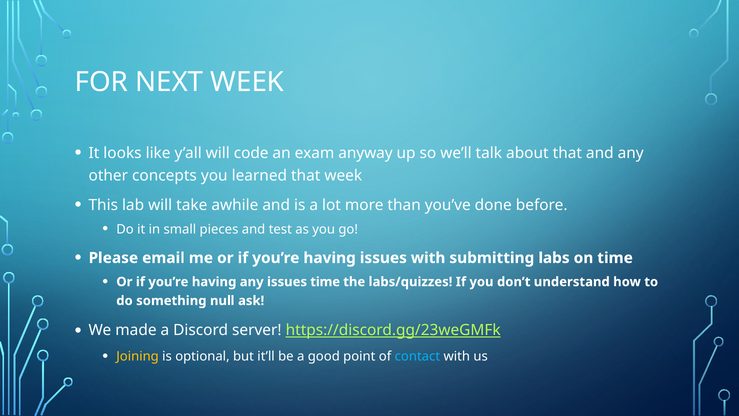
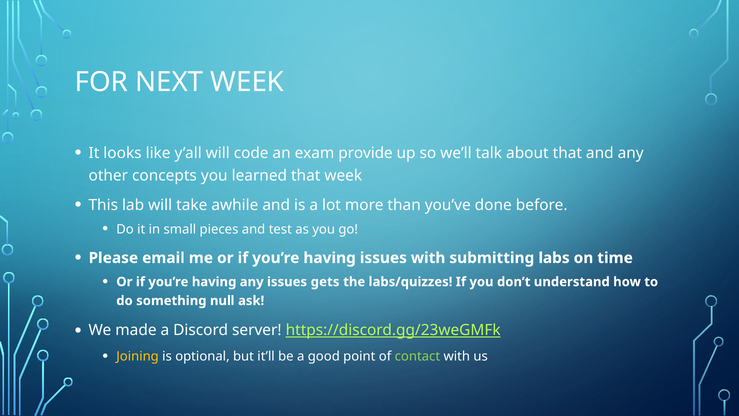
anyway: anyway -> provide
issues time: time -> gets
contact colour: light blue -> light green
